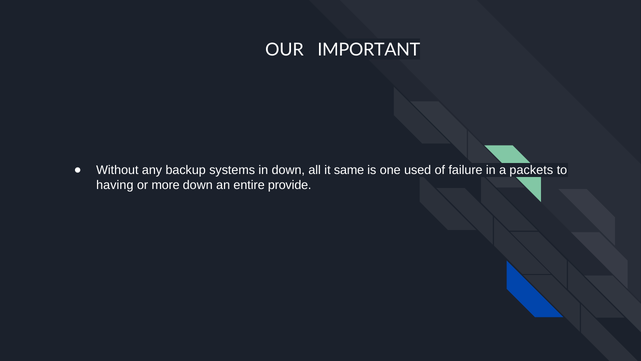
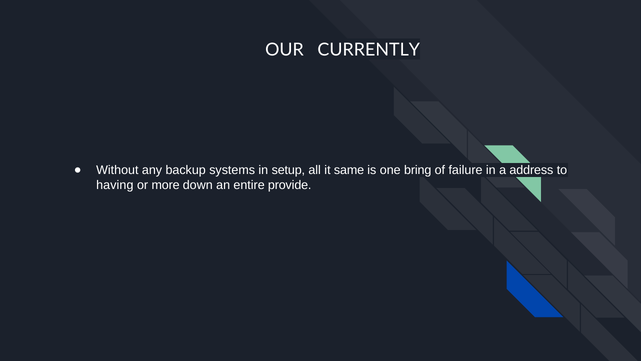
IMPORTANT: IMPORTANT -> CURRENTLY
in down: down -> setup
used: used -> bring
packets: packets -> address
